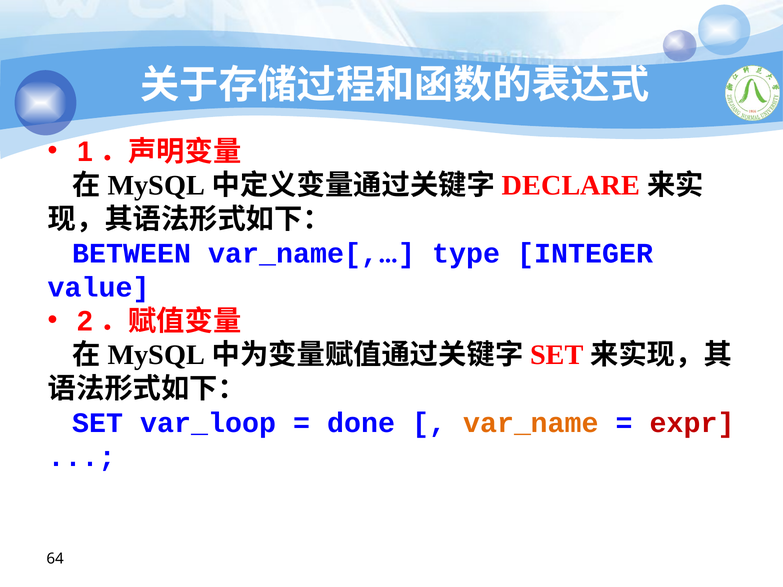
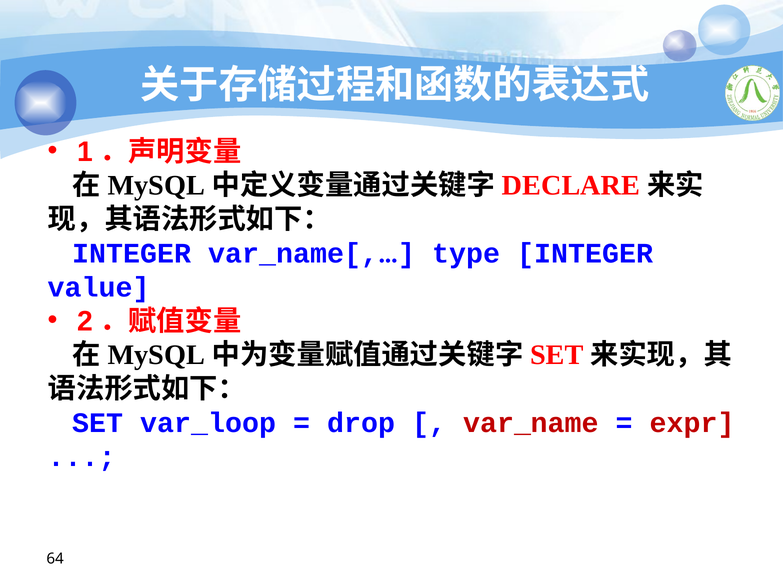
BETWEEN at (132, 254): BETWEEN -> INTEGER
done: done -> drop
var_name colour: orange -> red
